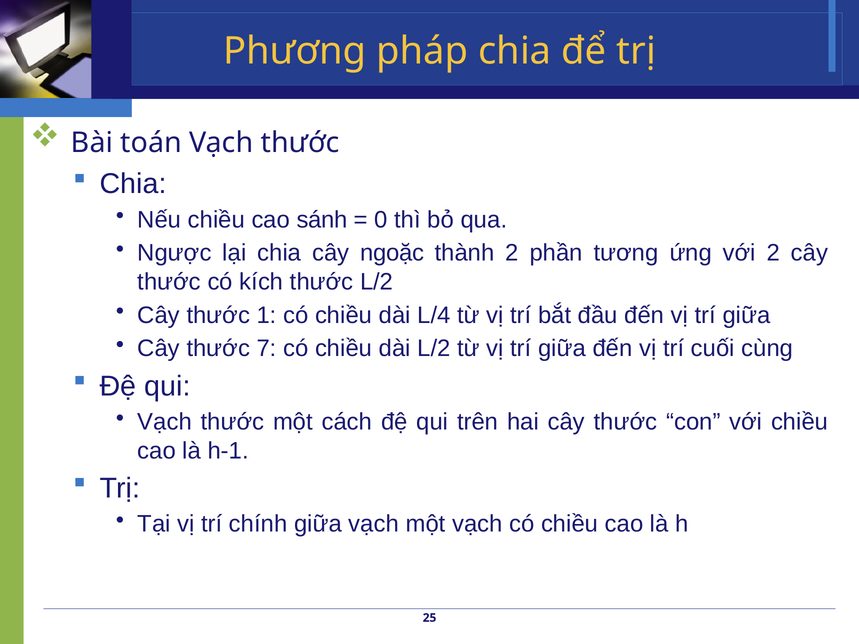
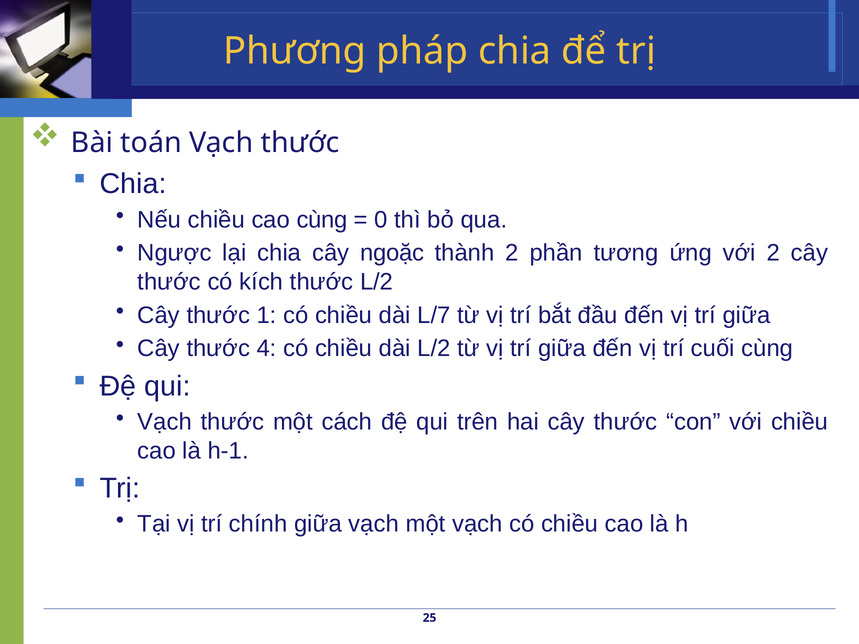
cao sánh: sánh -> cùng
L/4: L/4 -> L/7
7: 7 -> 4
